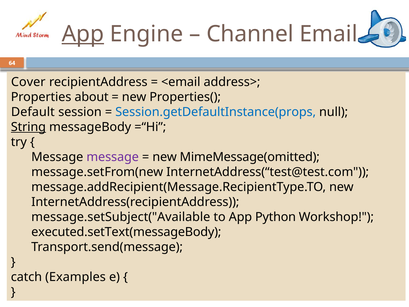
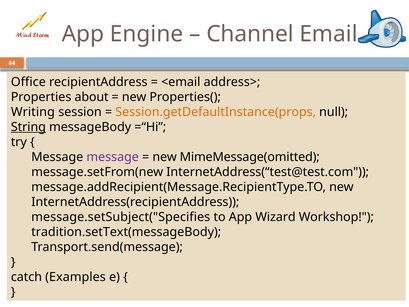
App at (83, 34) underline: present -> none
Cover: Cover -> Office
Default: Default -> Writing
Session.getDefaultInstance(props colour: blue -> orange
message.setSubject("Available: message.setSubject("Available -> message.setSubject("Specifies
Python: Python -> Wizard
executed.setText(messageBody: executed.setText(messageBody -> tradition.setText(messageBody
